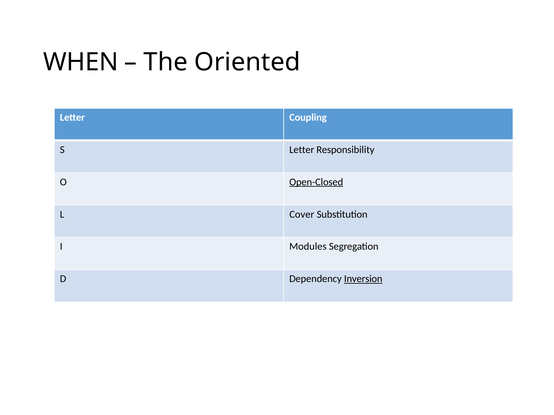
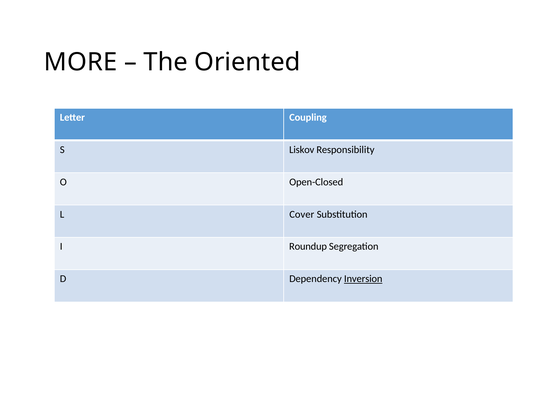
WHEN: WHEN -> MORE
S Letter: Letter -> Liskov
Open-Closed underline: present -> none
Modules: Modules -> Roundup
